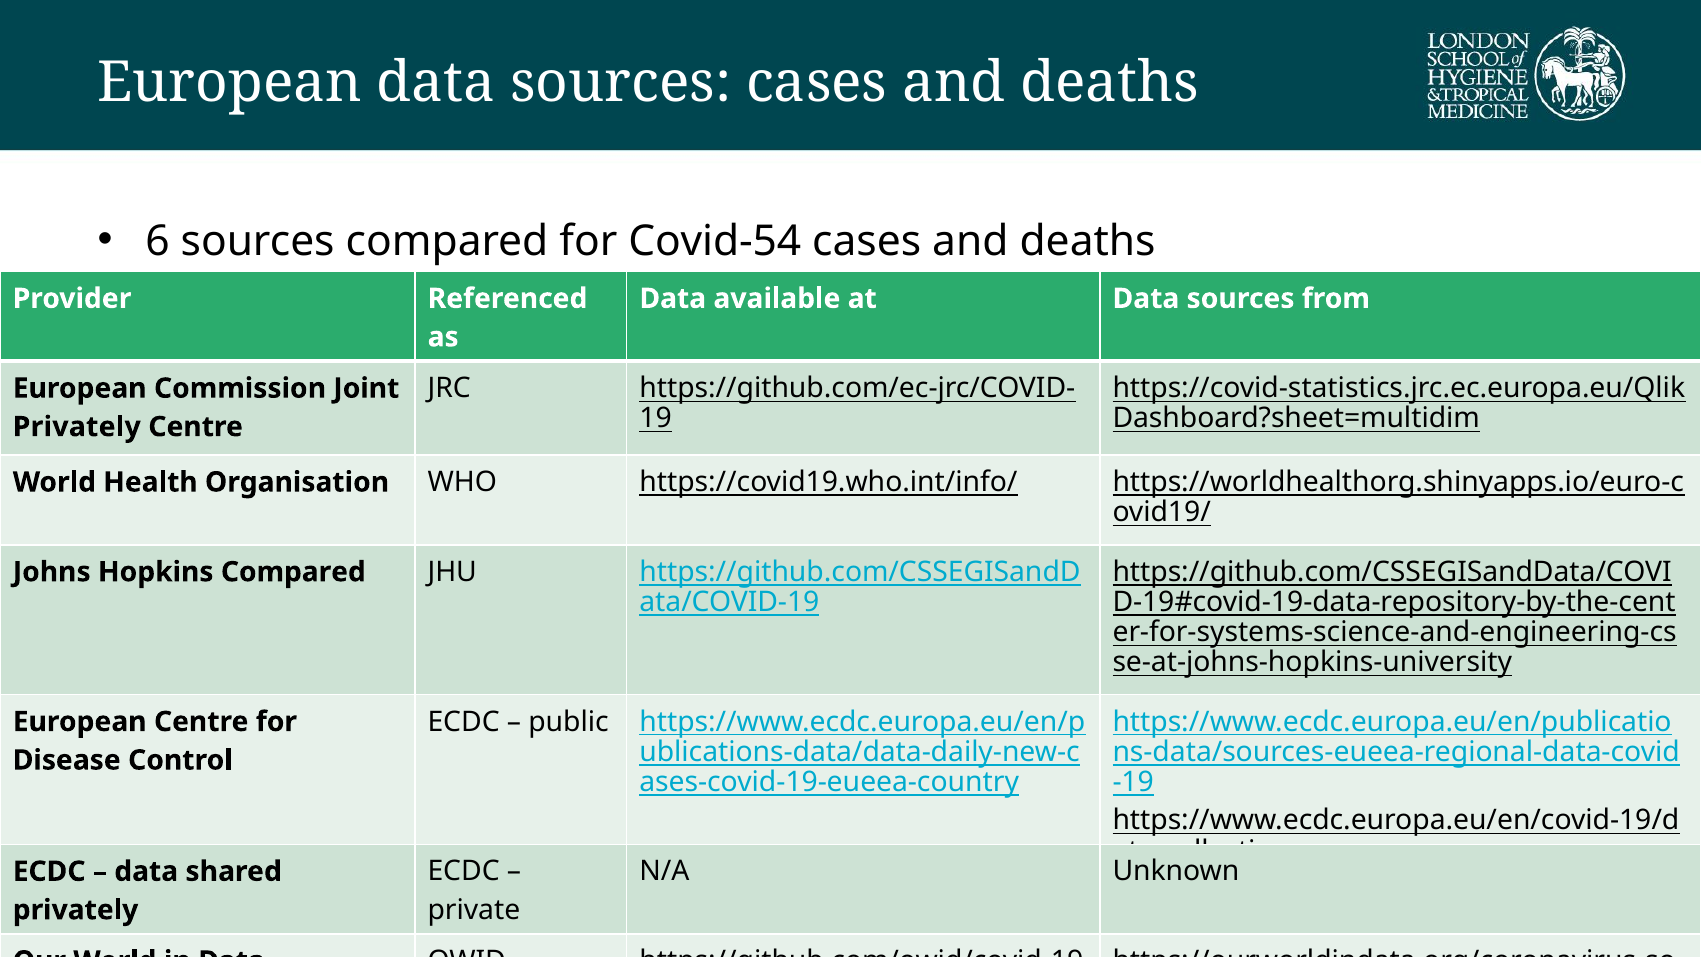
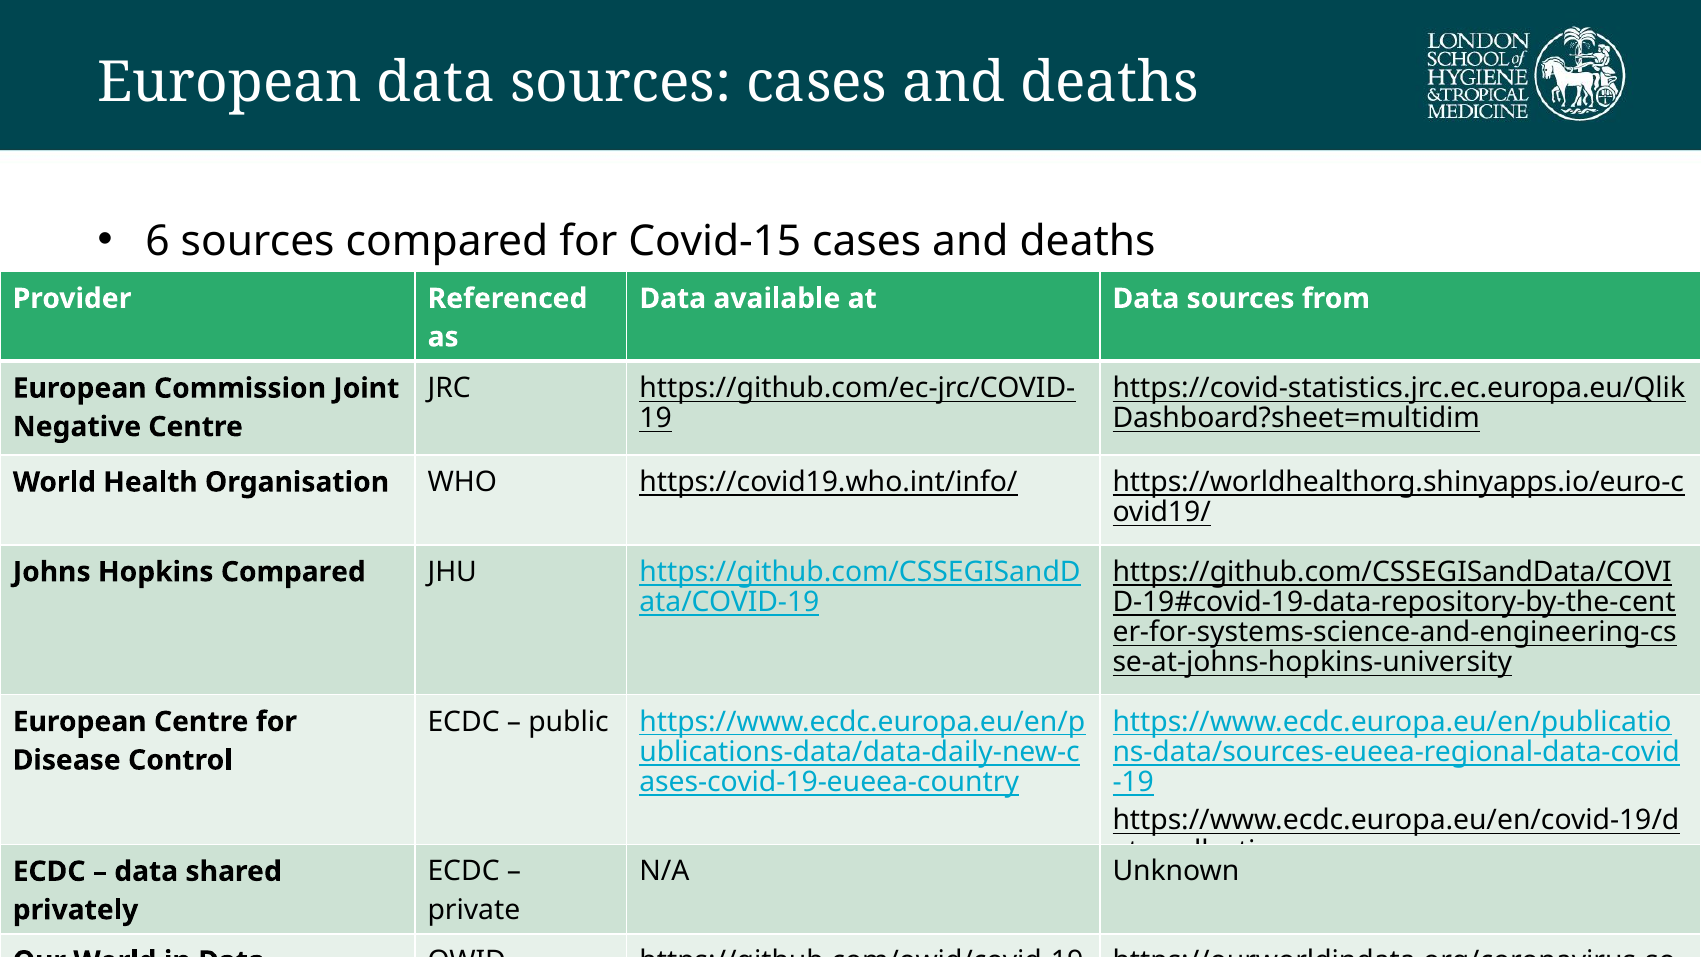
Covid-54: Covid-54 -> Covid-15
Privately at (77, 427): Privately -> Negative
